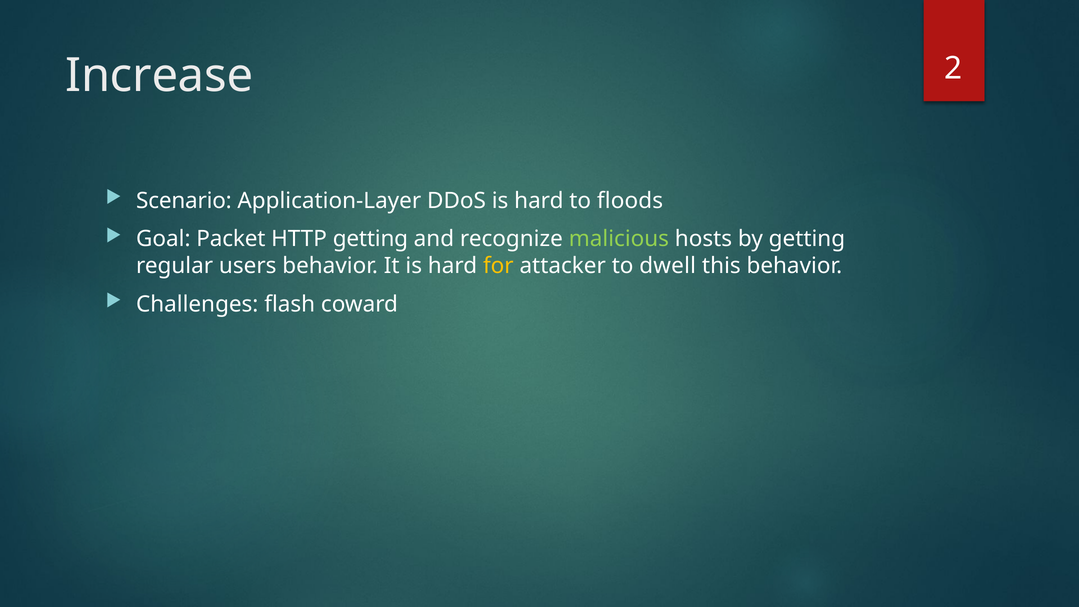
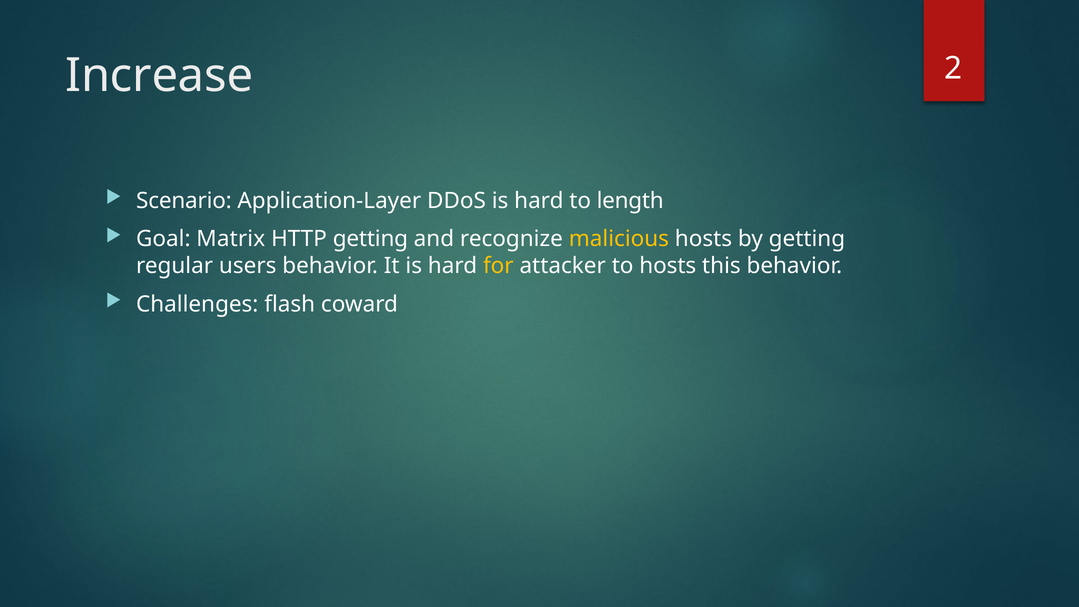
floods: floods -> length
Packet: Packet -> Matrix
malicious colour: light green -> yellow
to dwell: dwell -> hosts
